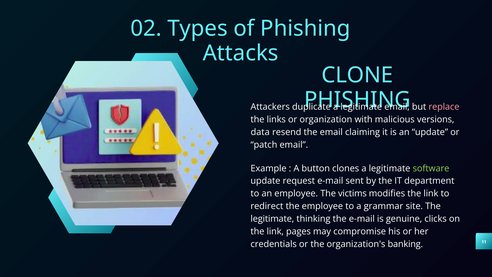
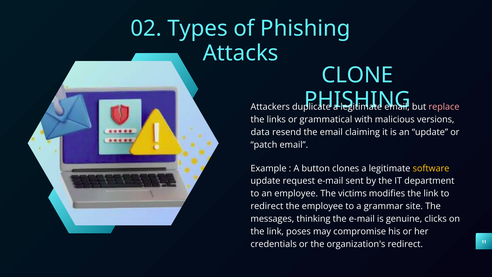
organization: organization -> grammatical
software colour: light green -> yellow
legitimate at (272, 219): legitimate -> messages
pages: pages -> poses
organization's banking: banking -> redirect
